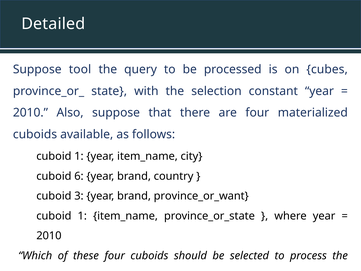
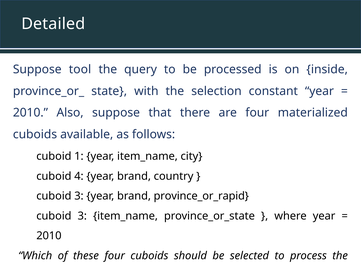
cubes: cubes -> inside
6: 6 -> 4
province_or_want: province_or_want -> province_or_rapid
1 at (82, 216): 1 -> 3
